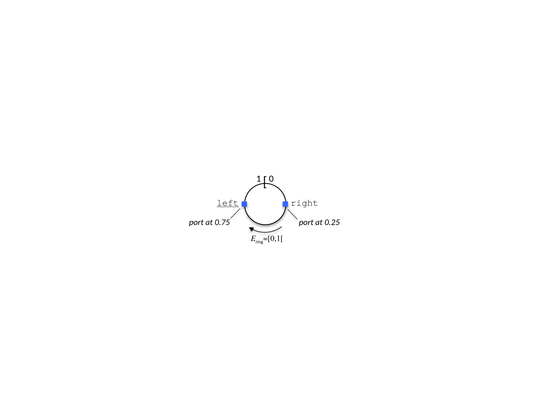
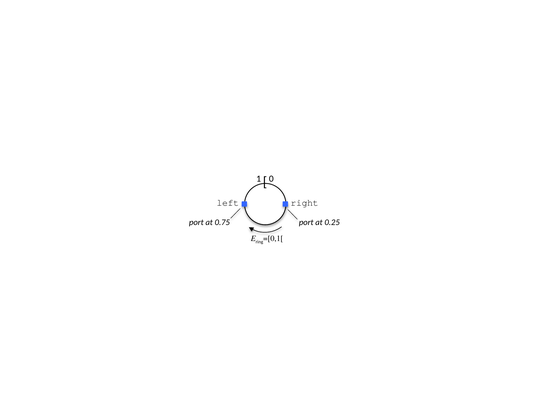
left underline: present -> none
